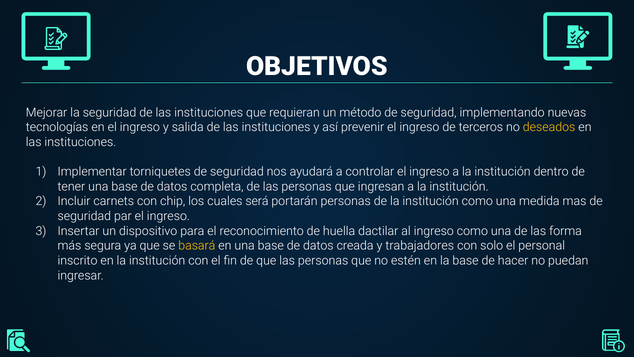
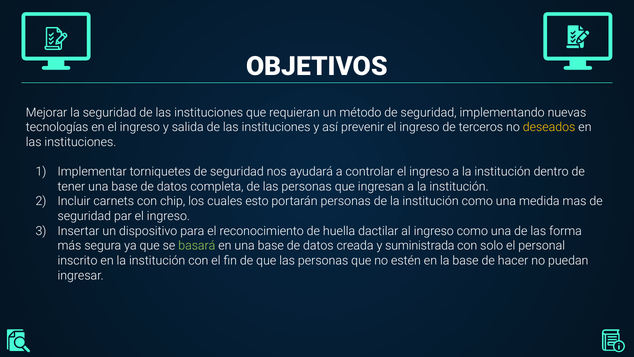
será: será -> esto
basará colour: yellow -> light green
trabajadores: trabajadores -> suministrada
